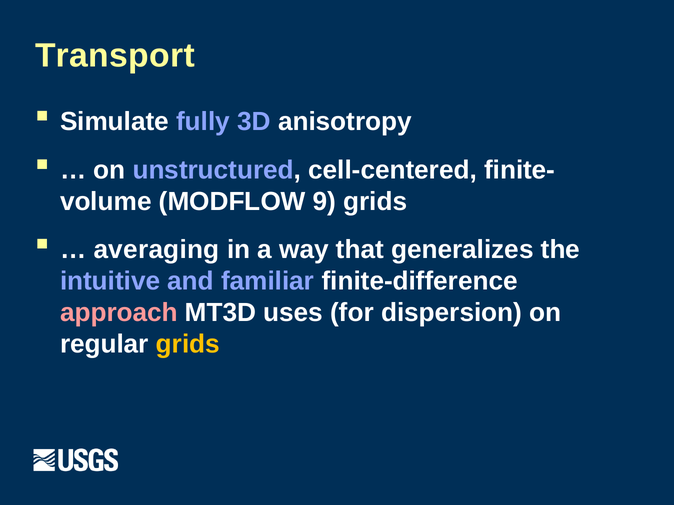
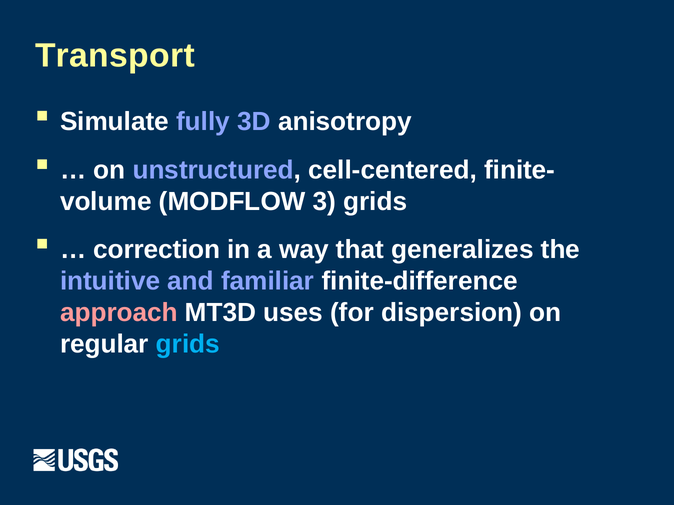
9: 9 -> 3
averaging: averaging -> correction
grids at (188, 344) colour: yellow -> light blue
